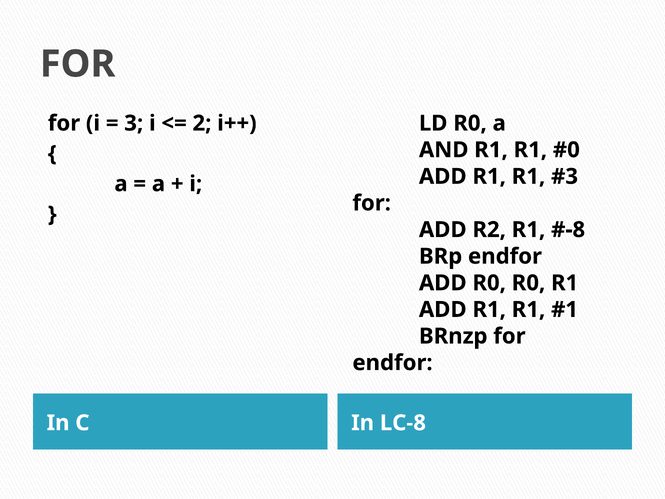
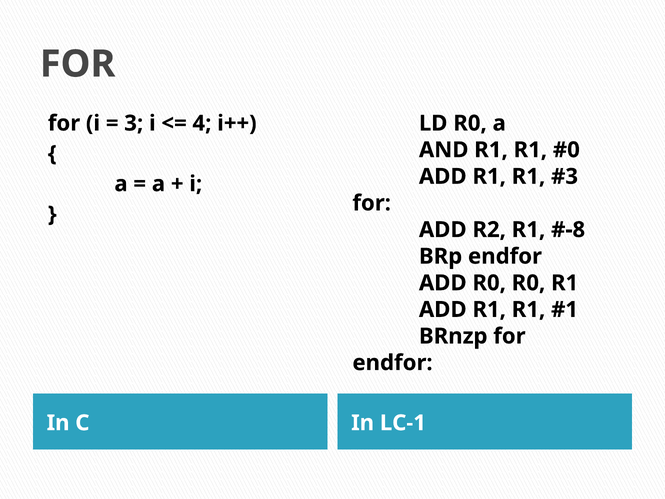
2: 2 -> 4
LC-8: LC-8 -> LC-1
